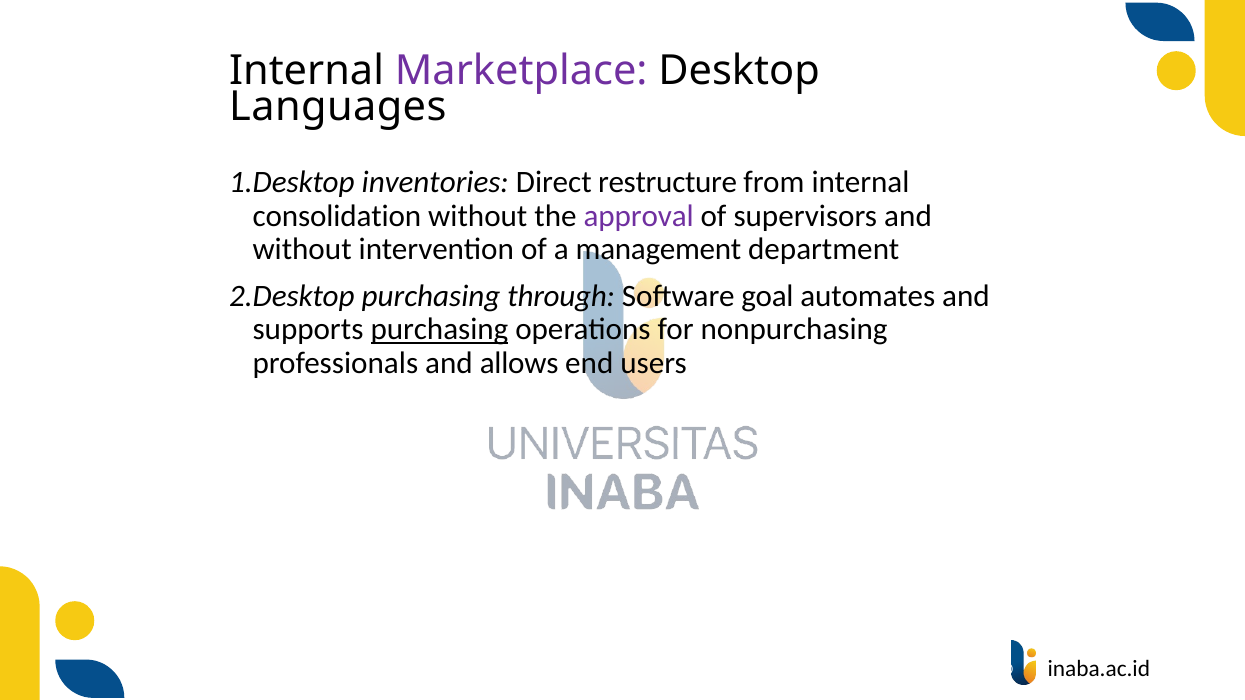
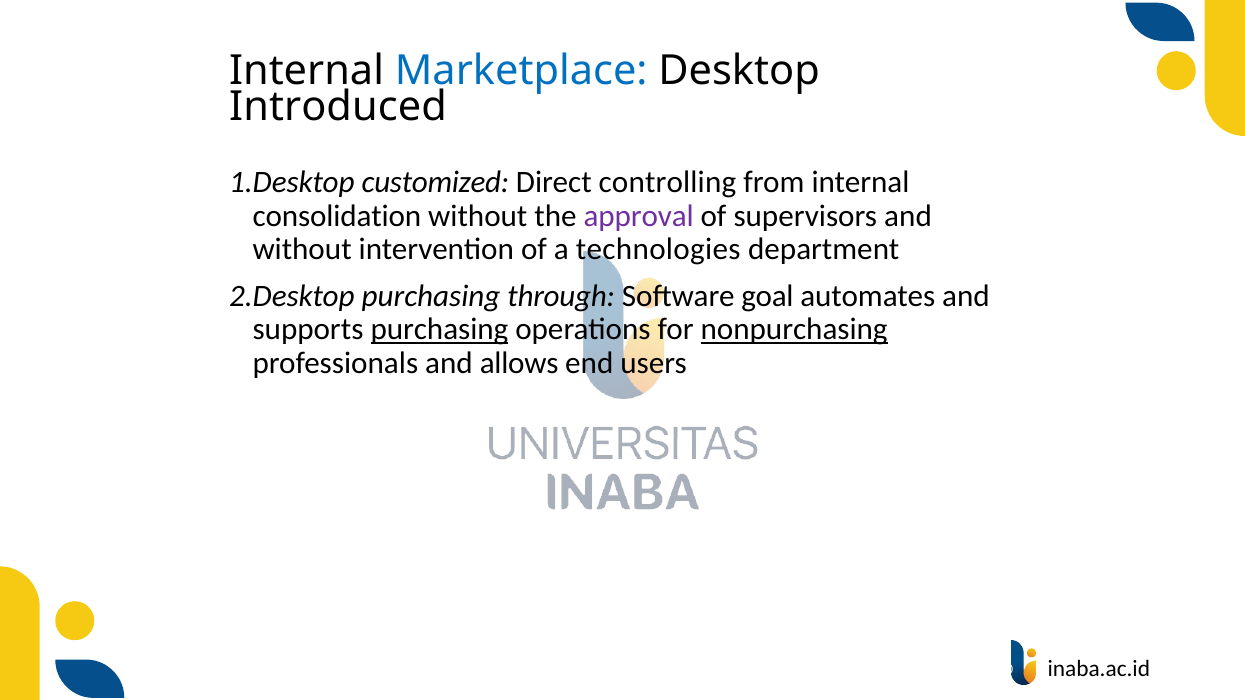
Marketplace colour: purple -> blue
Languages: Languages -> Introduced
inventories: inventories -> customized
restructure: restructure -> controlling
management: management -> technologies
nonpurchasing underline: none -> present
